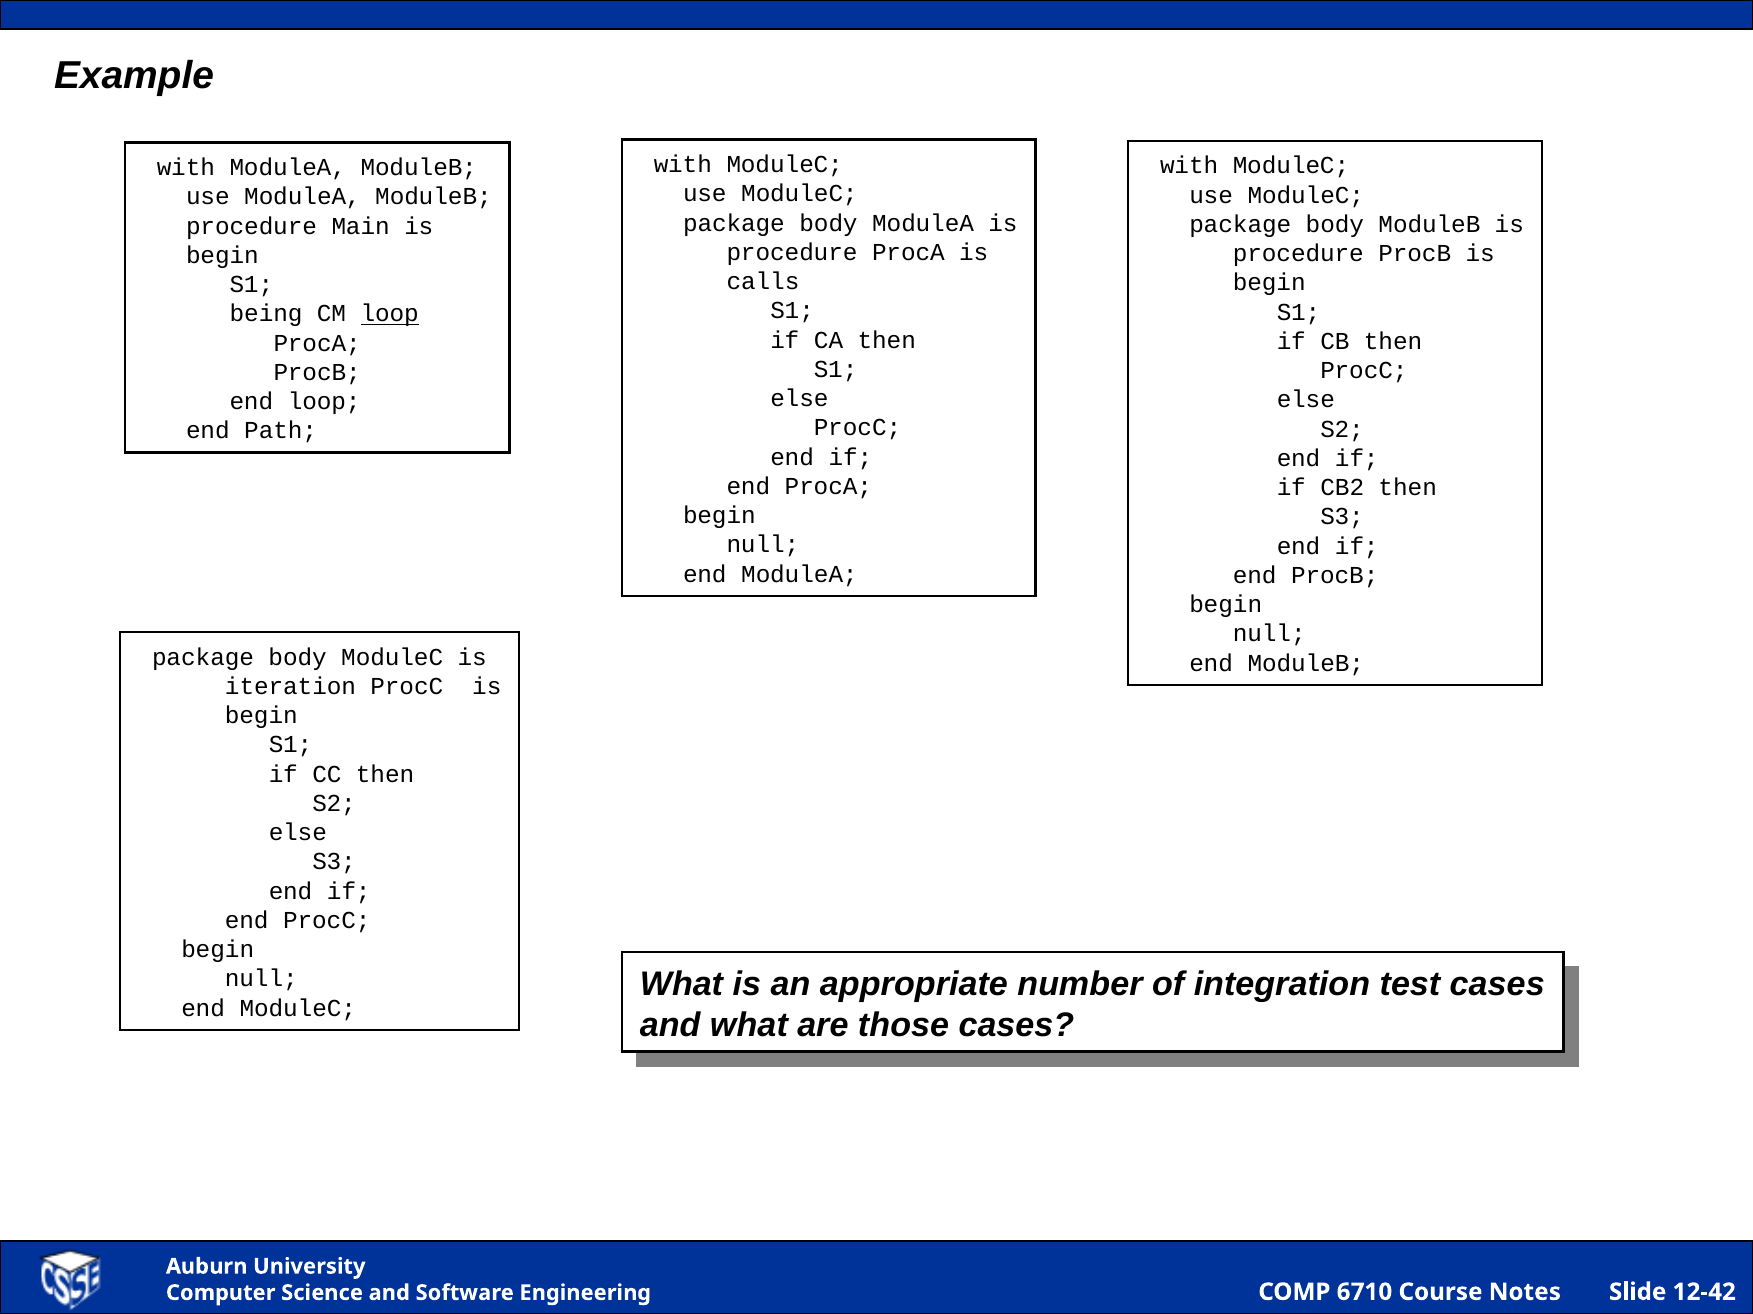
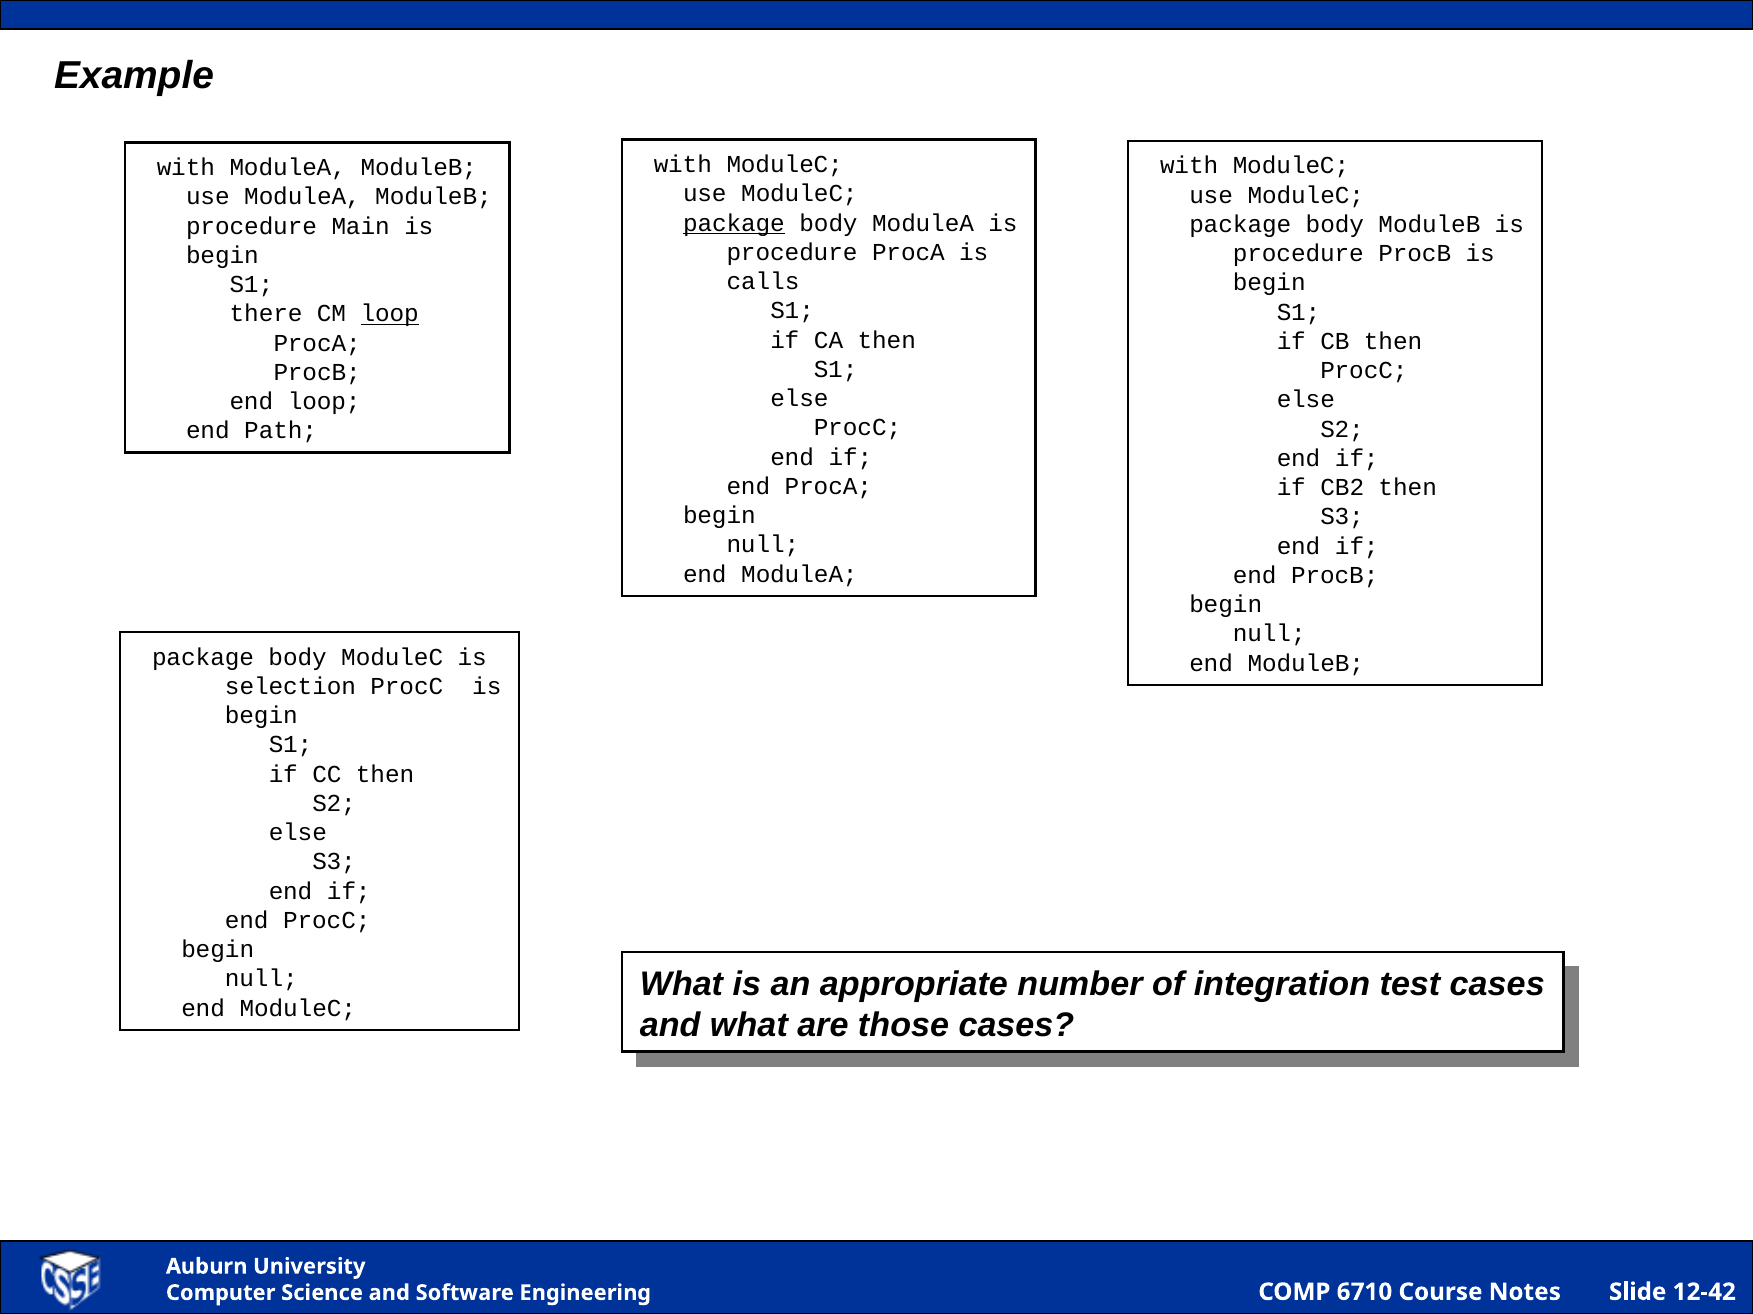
package at (734, 223) underline: none -> present
being: being -> there
iteration: iteration -> selection
